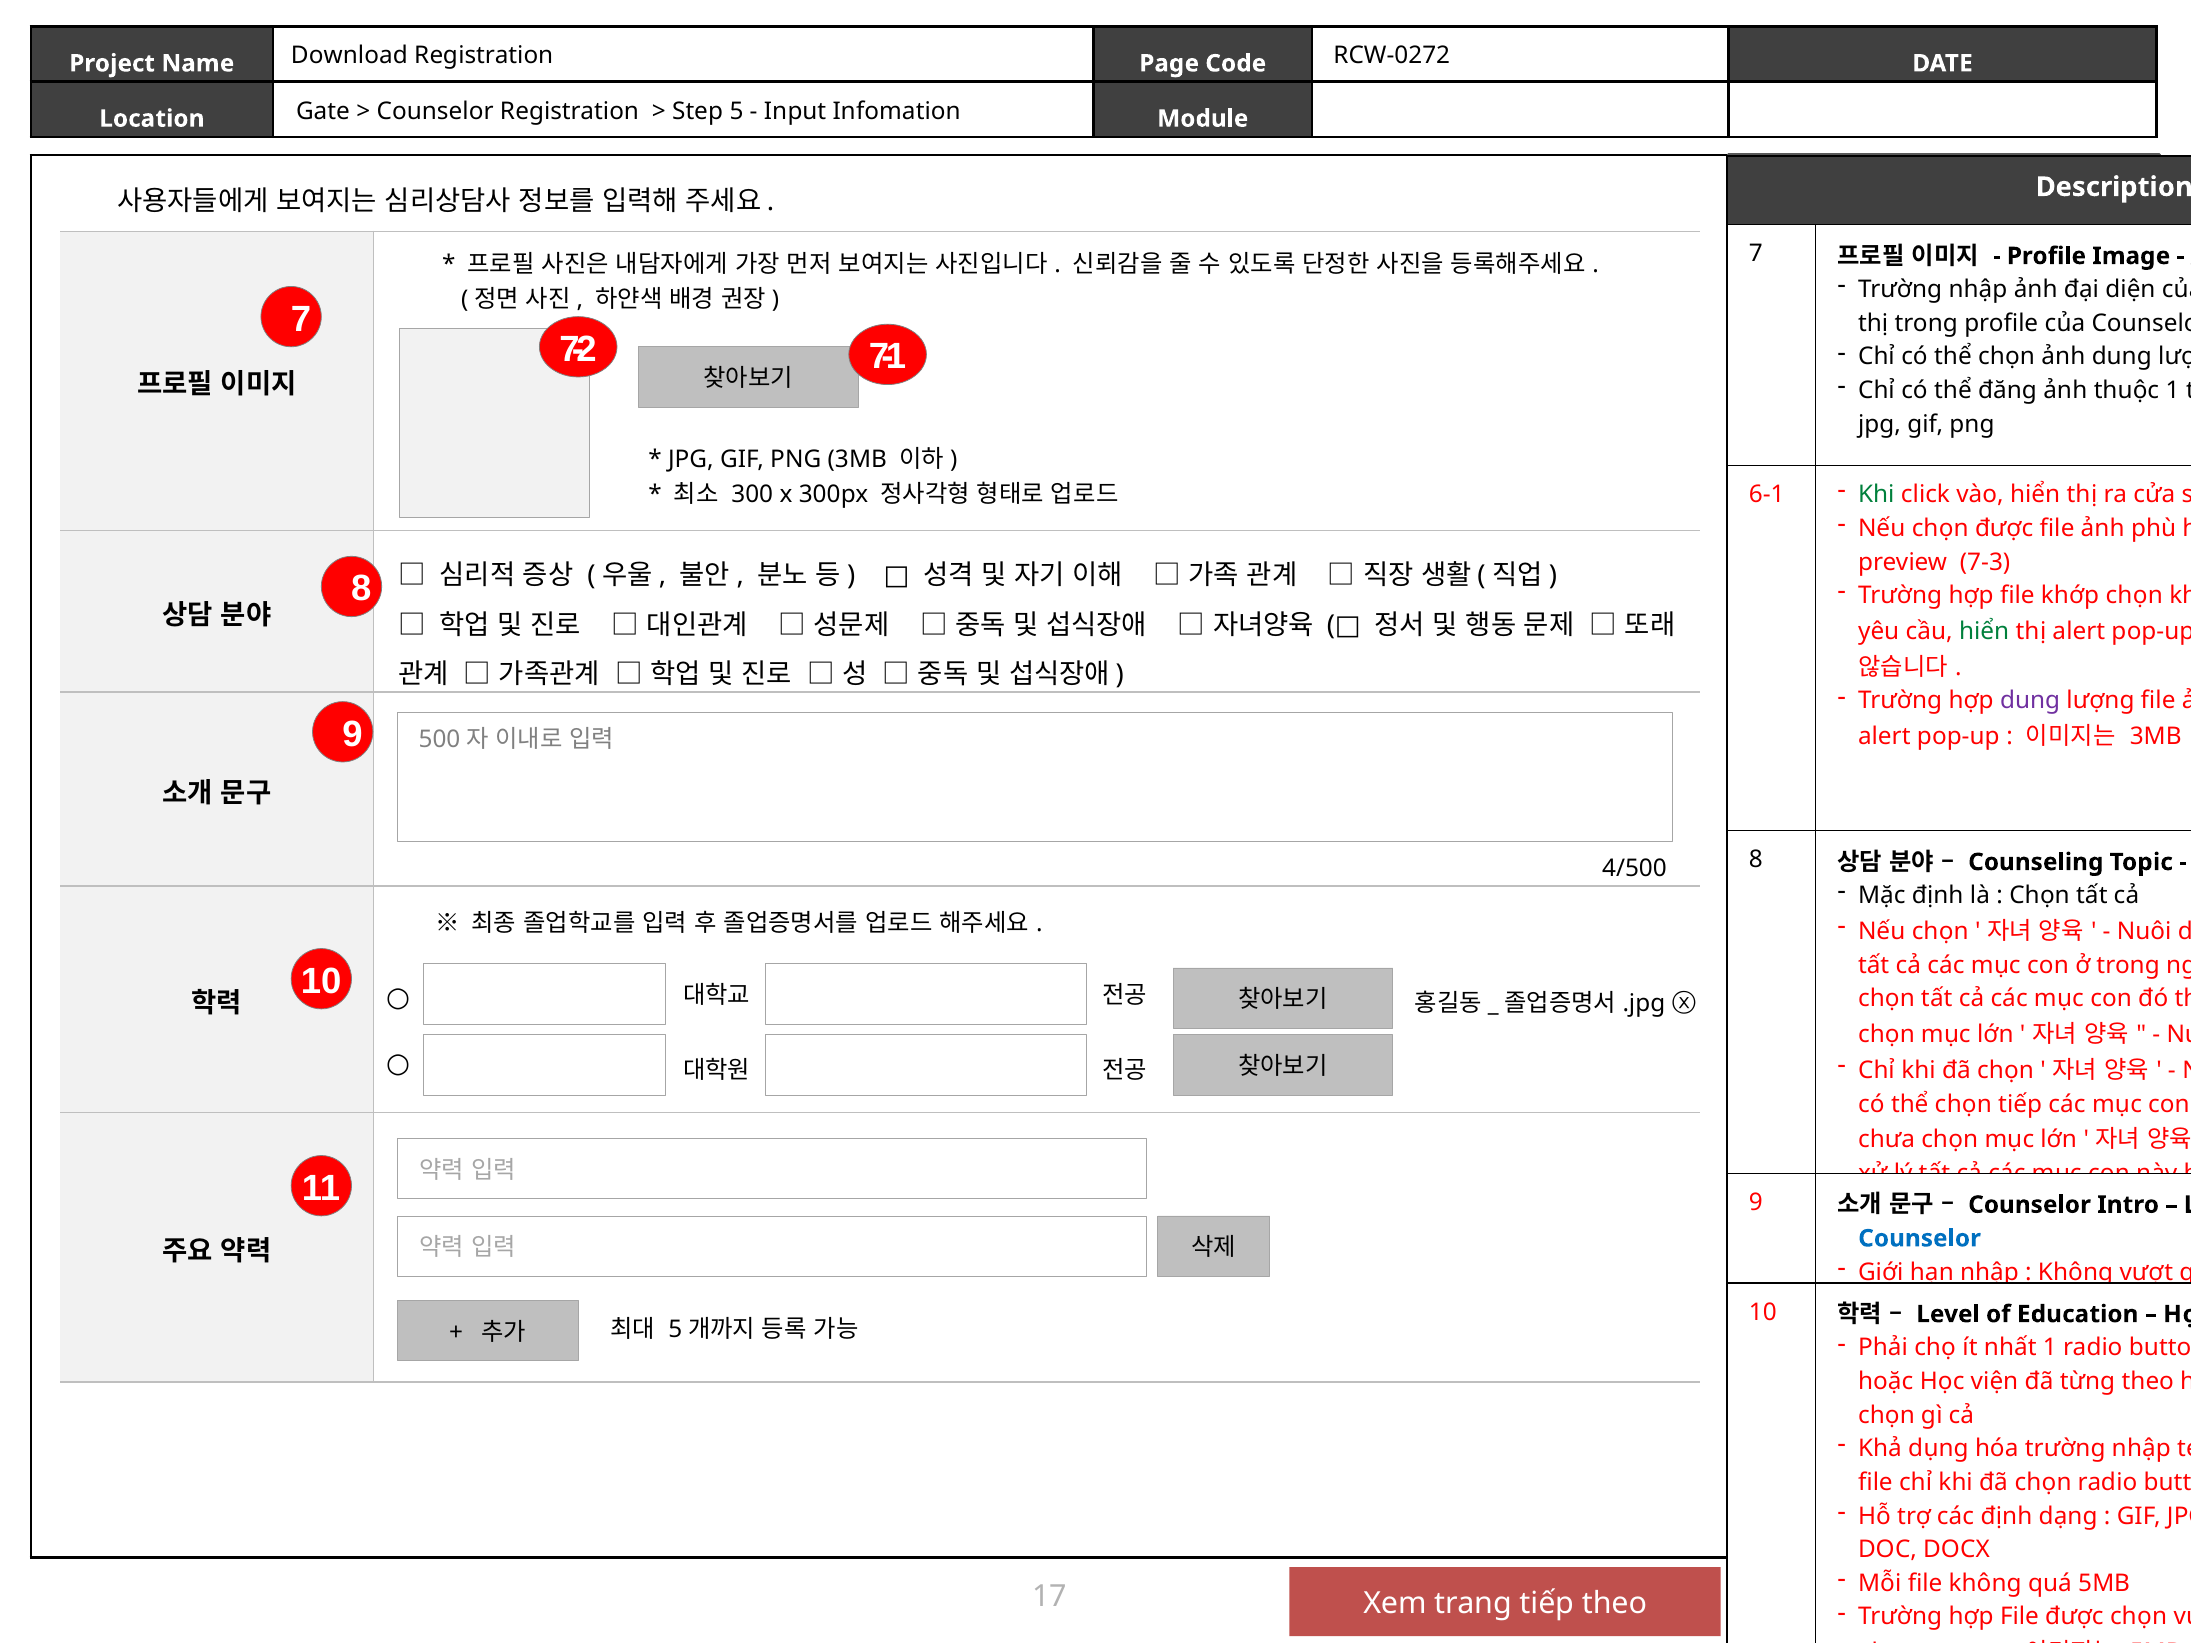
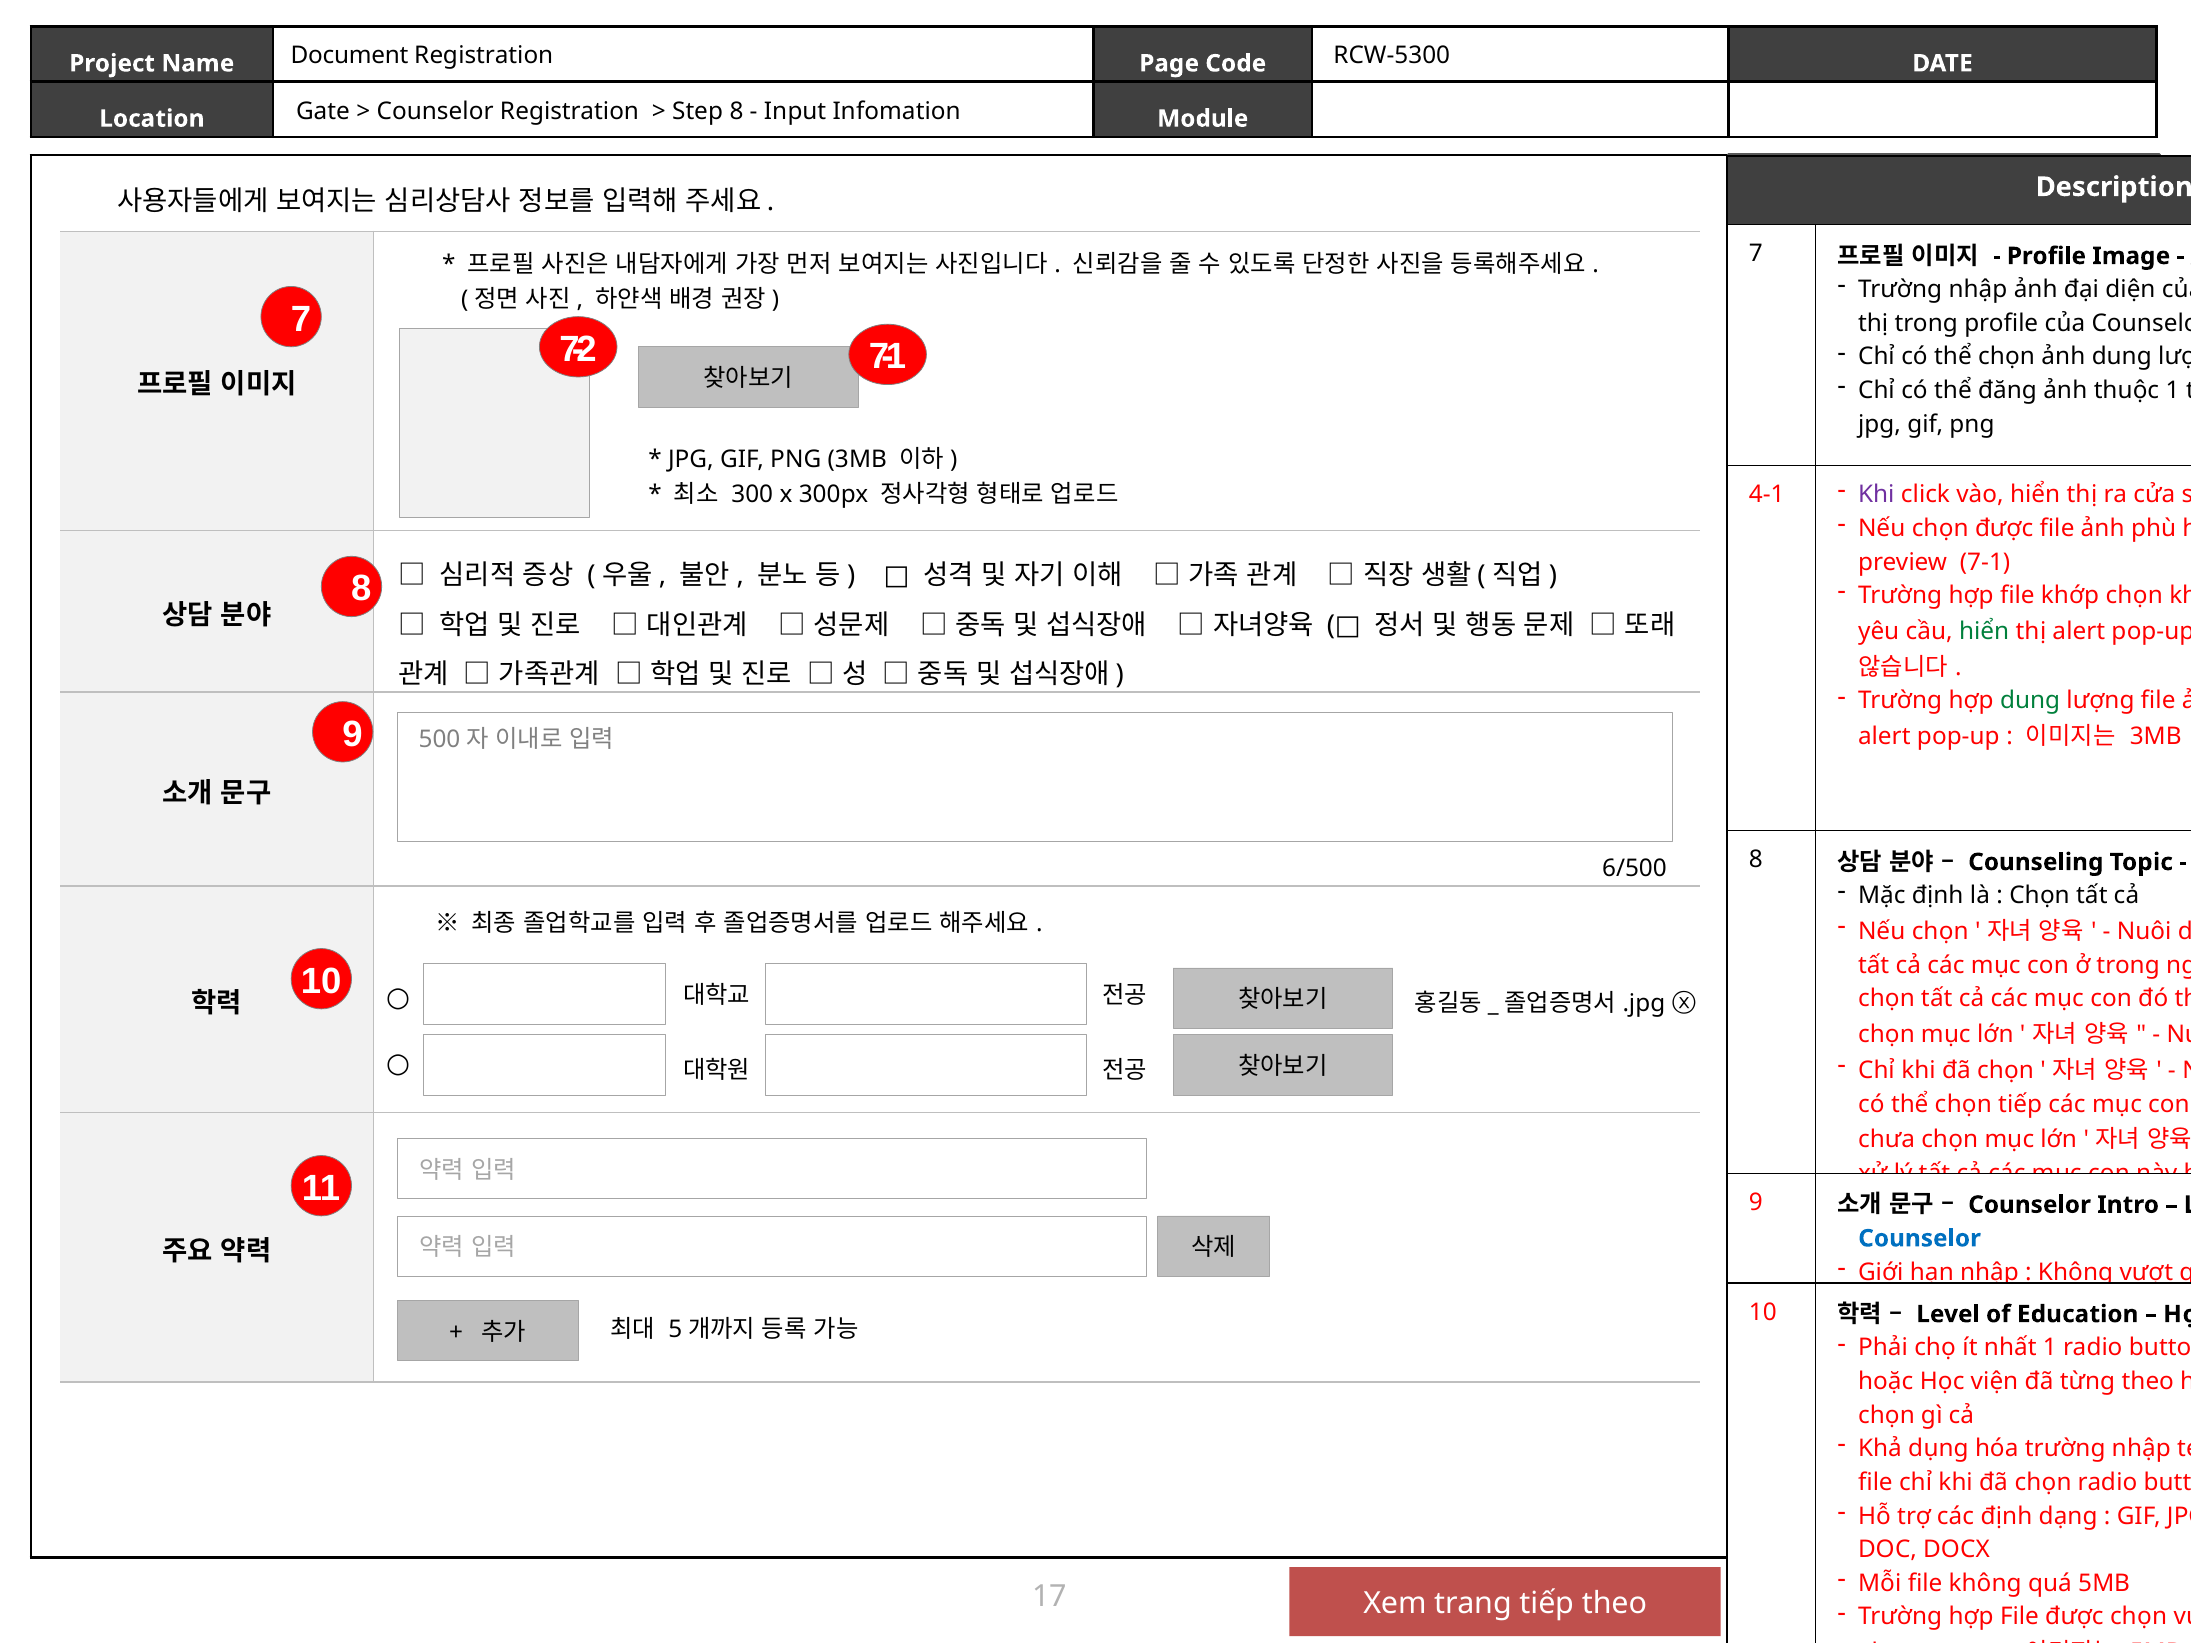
Download: Download -> Document
RCW-0272: RCW-0272 -> RCW-5300
Step 5: 5 -> 8
6-1: 6-1 -> 4-1
Khi at (1876, 495) colour: green -> purple
preview 7-3: 7-3 -> 7-1
dung at (2030, 701) colour: purple -> green
4/500: 4/500 -> 6/500
